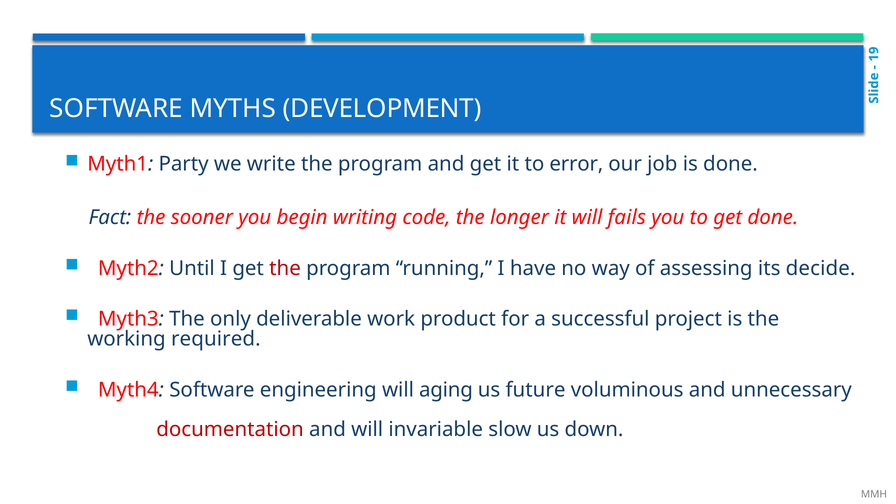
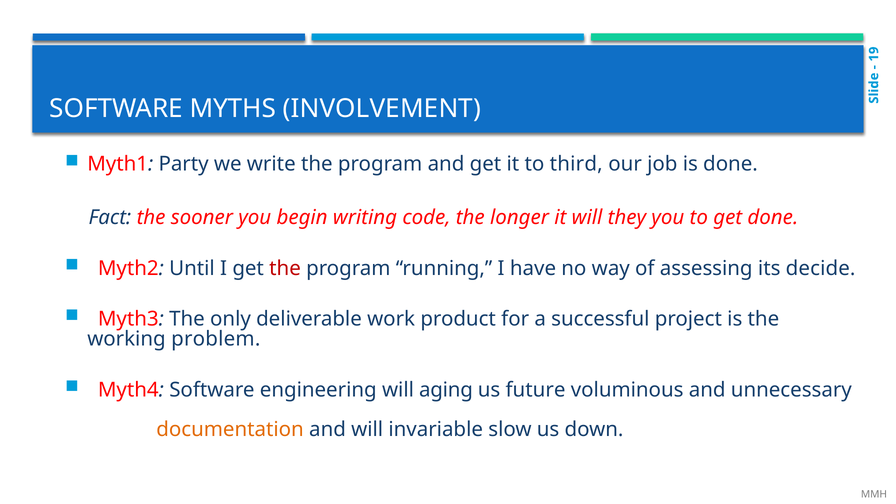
DEVELOPMENT: DEVELOPMENT -> INVOLVEMENT
error: error -> third
fails: fails -> they
required: required -> problem
documentation colour: red -> orange
